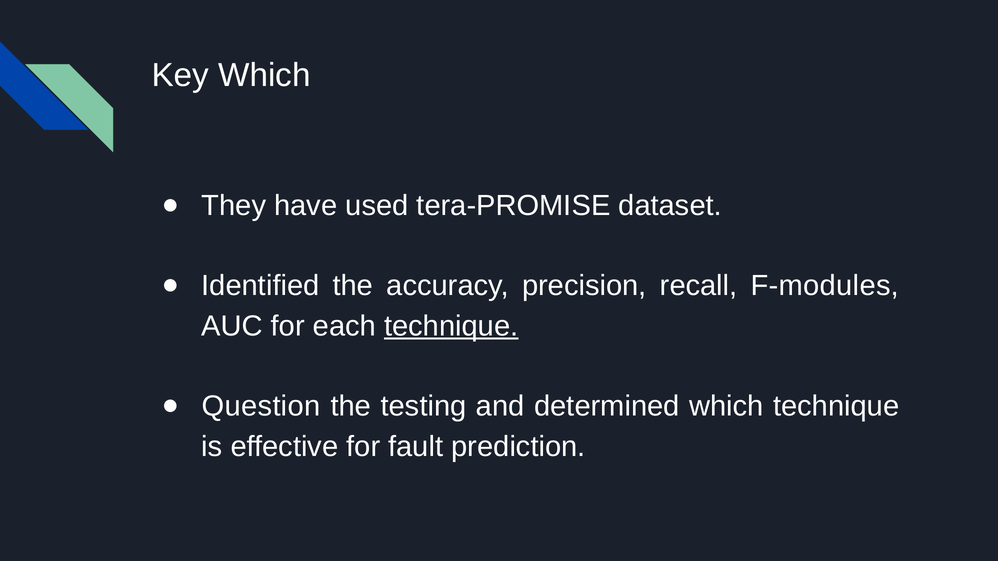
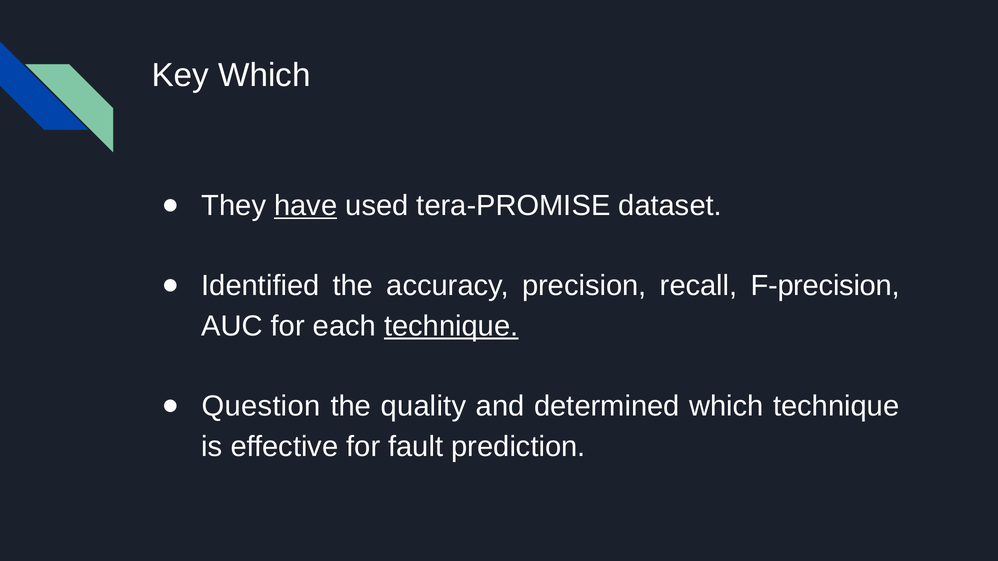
have underline: none -> present
F-modules: F-modules -> F-precision
testing: testing -> quality
